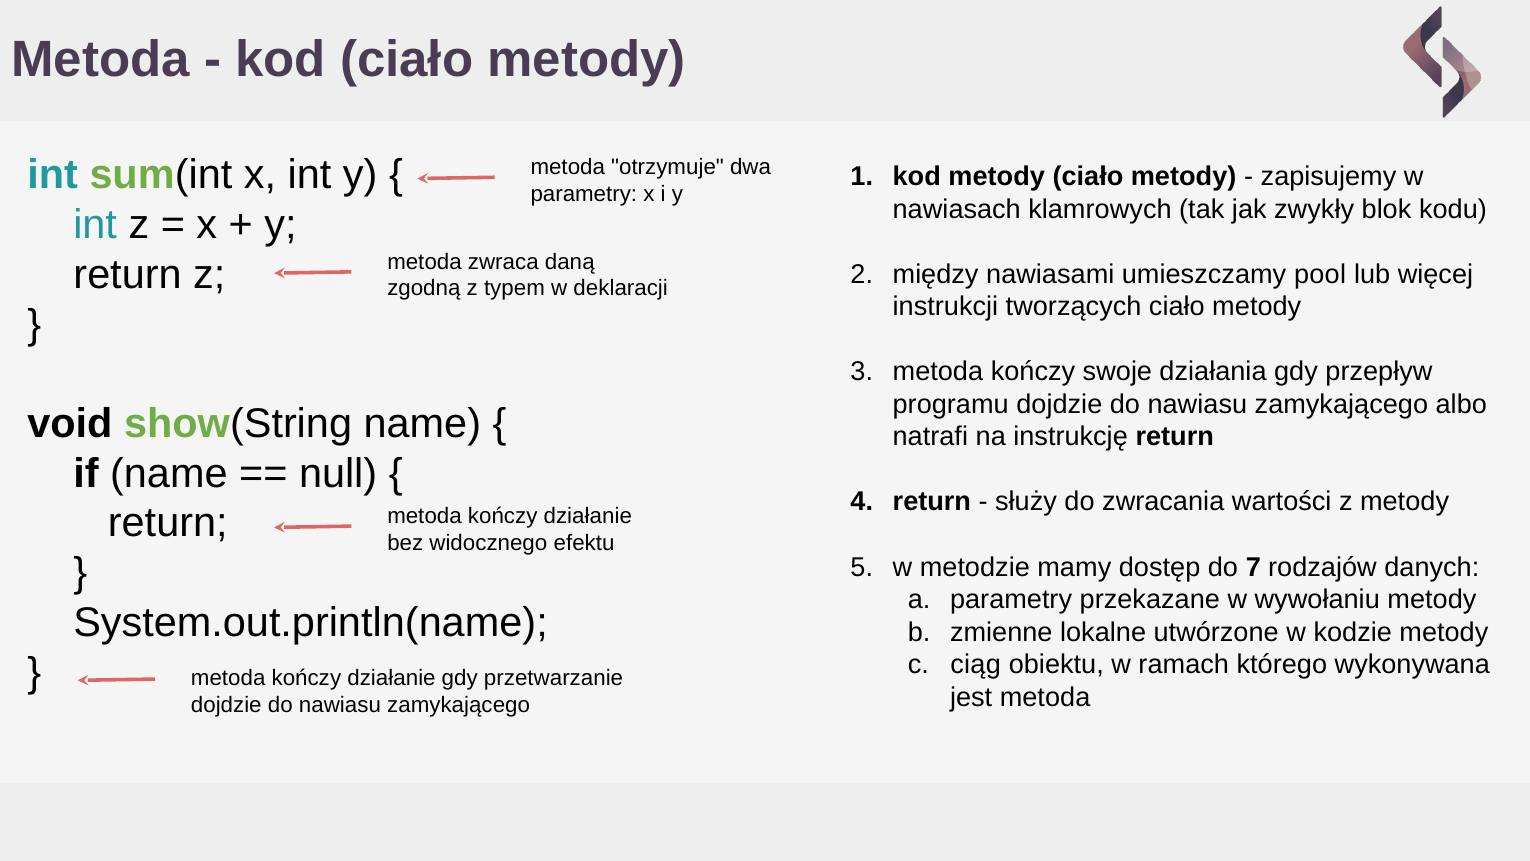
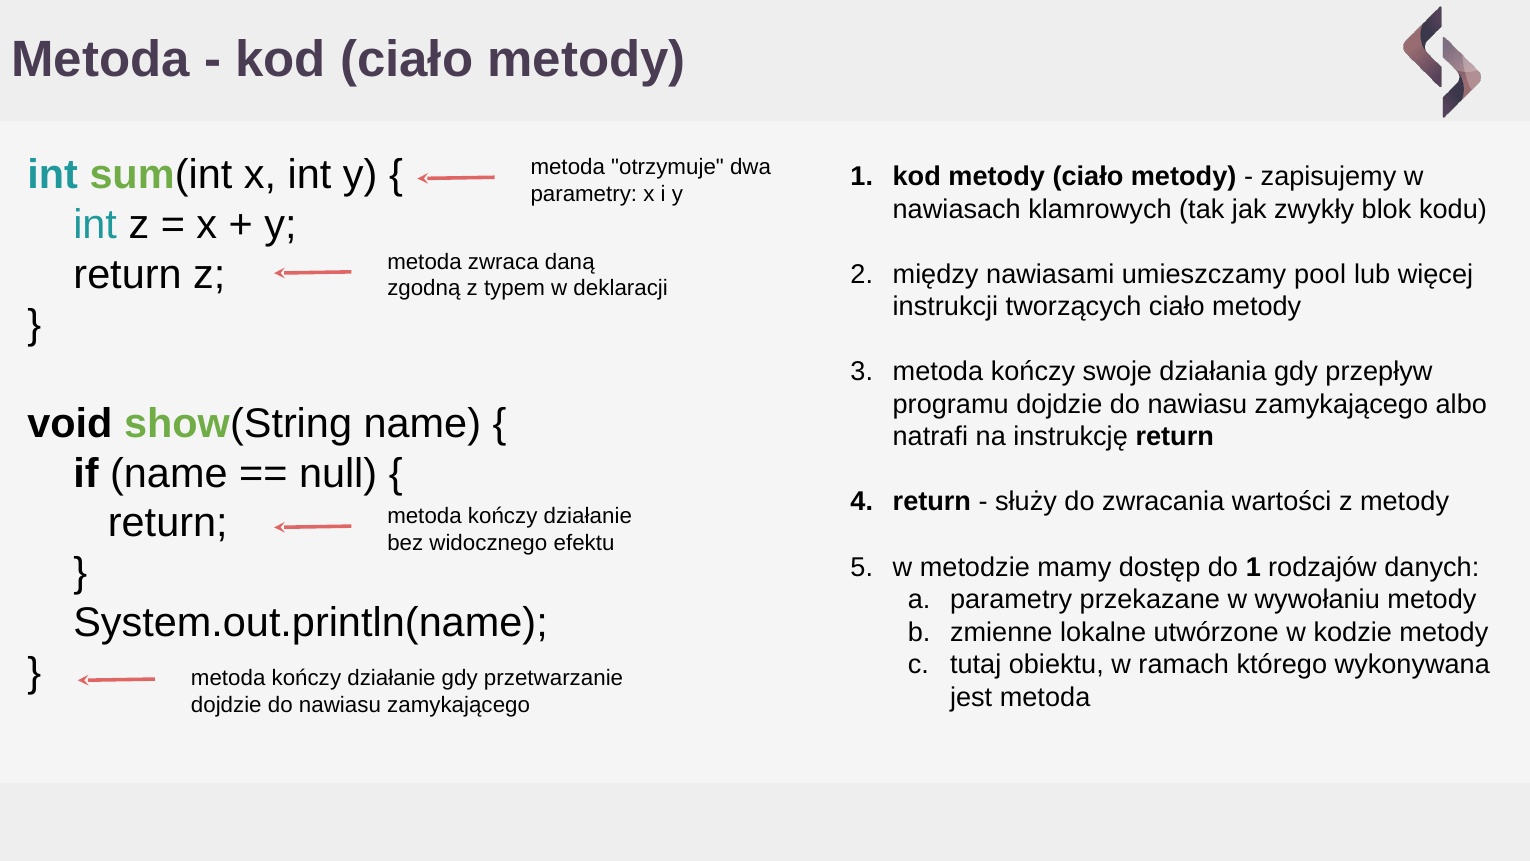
do 7: 7 -> 1
ciąg: ciąg -> tutaj
